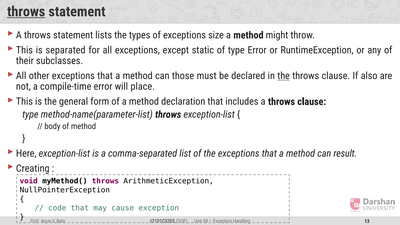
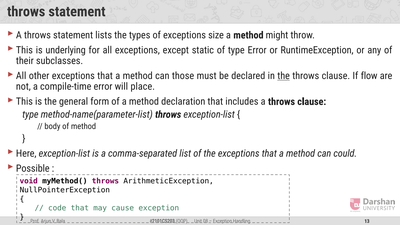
throws at (26, 12) underline: present -> none
separated: separated -> underlying
also: also -> flow
result: result -> could
Creating: Creating -> Possible
